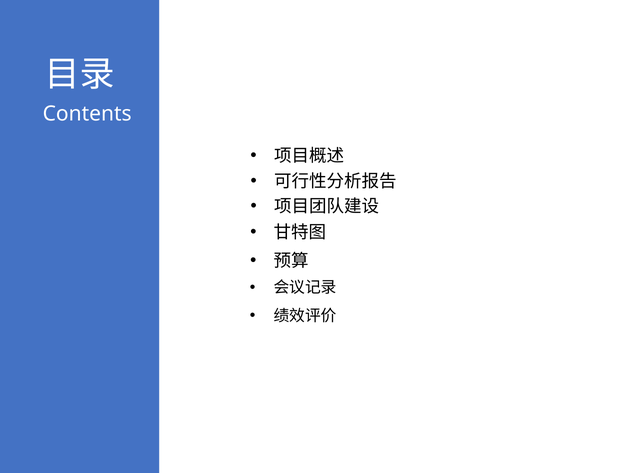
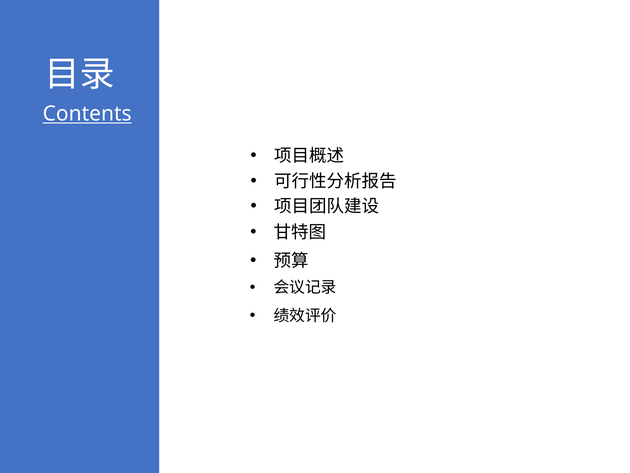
Contents underline: none -> present
